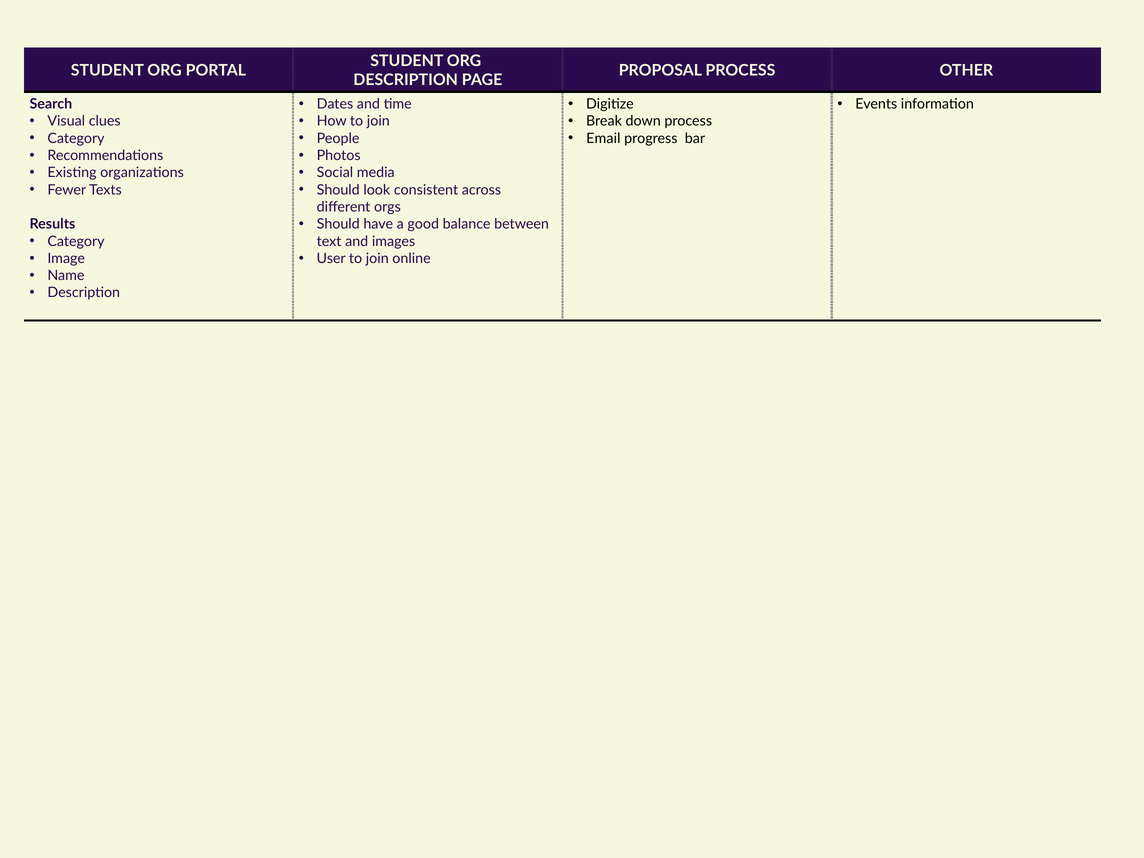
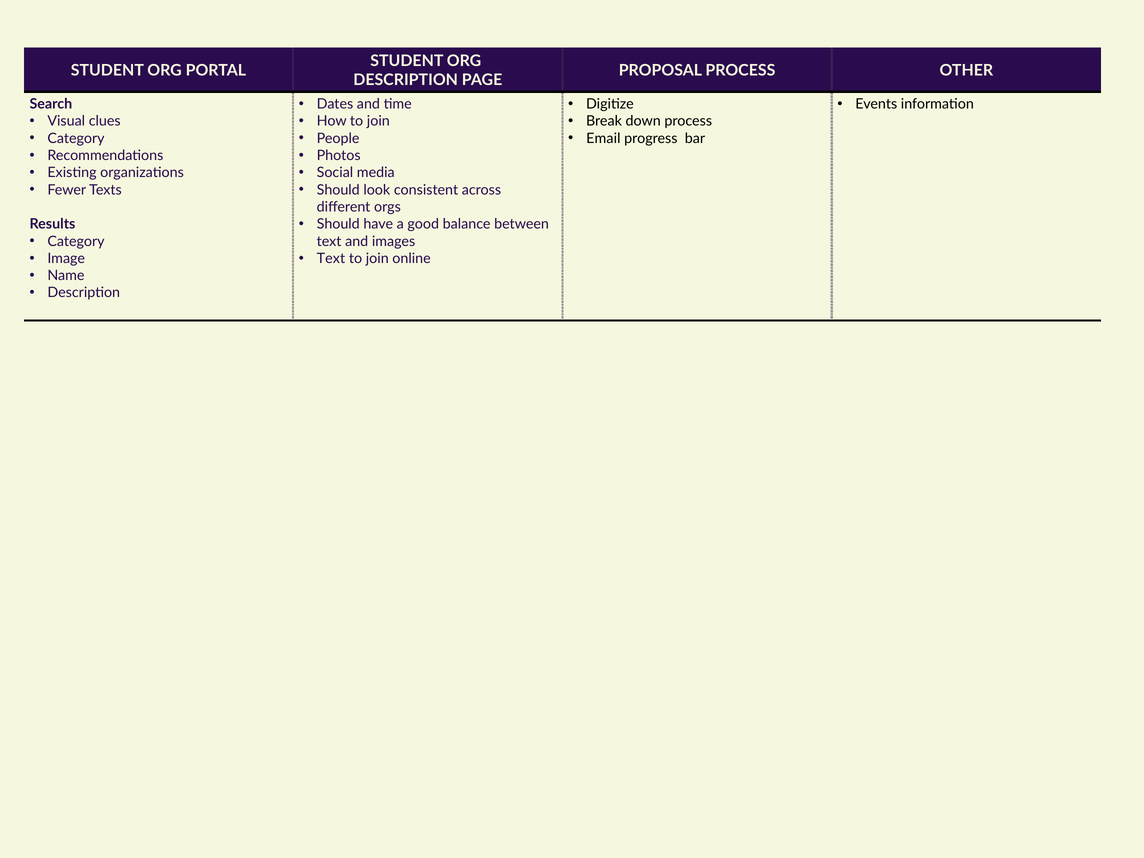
User at (331, 258): User -> Text
